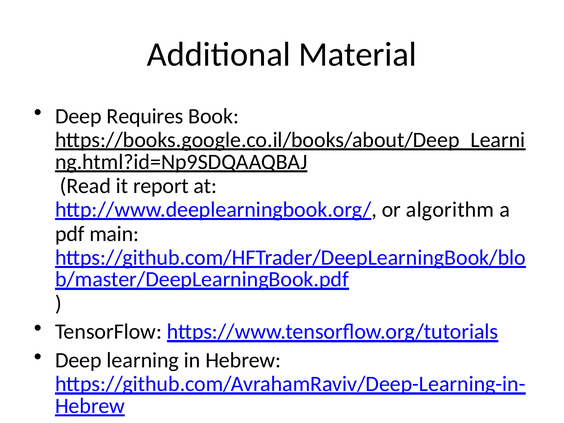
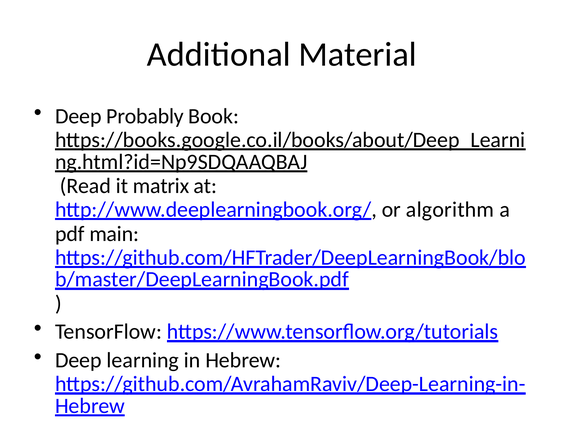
Requires: Requires -> Probably
report: report -> matrix
